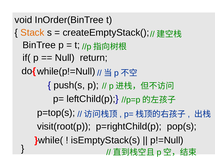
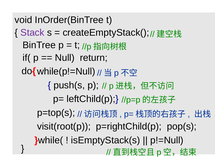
Stack colour: orange -> purple
